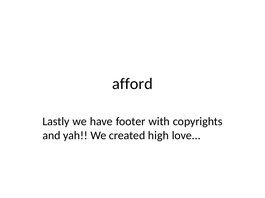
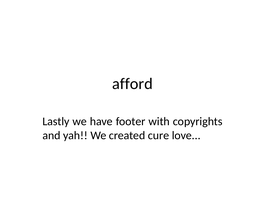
high: high -> cure
